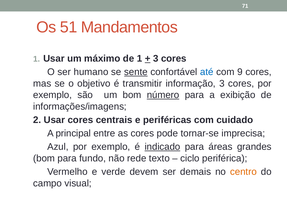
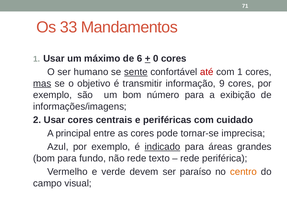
51: 51 -> 33
de 1: 1 -> 6
3 at (156, 58): 3 -> 0
até colour: blue -> red
com 9: 9 -> 1
mas underline: none -> present
informação 3: 3 -> 9
número underline: present -> none
ciclo at (190, 158): ciclo -> rede
demais: demais -> paraíso
